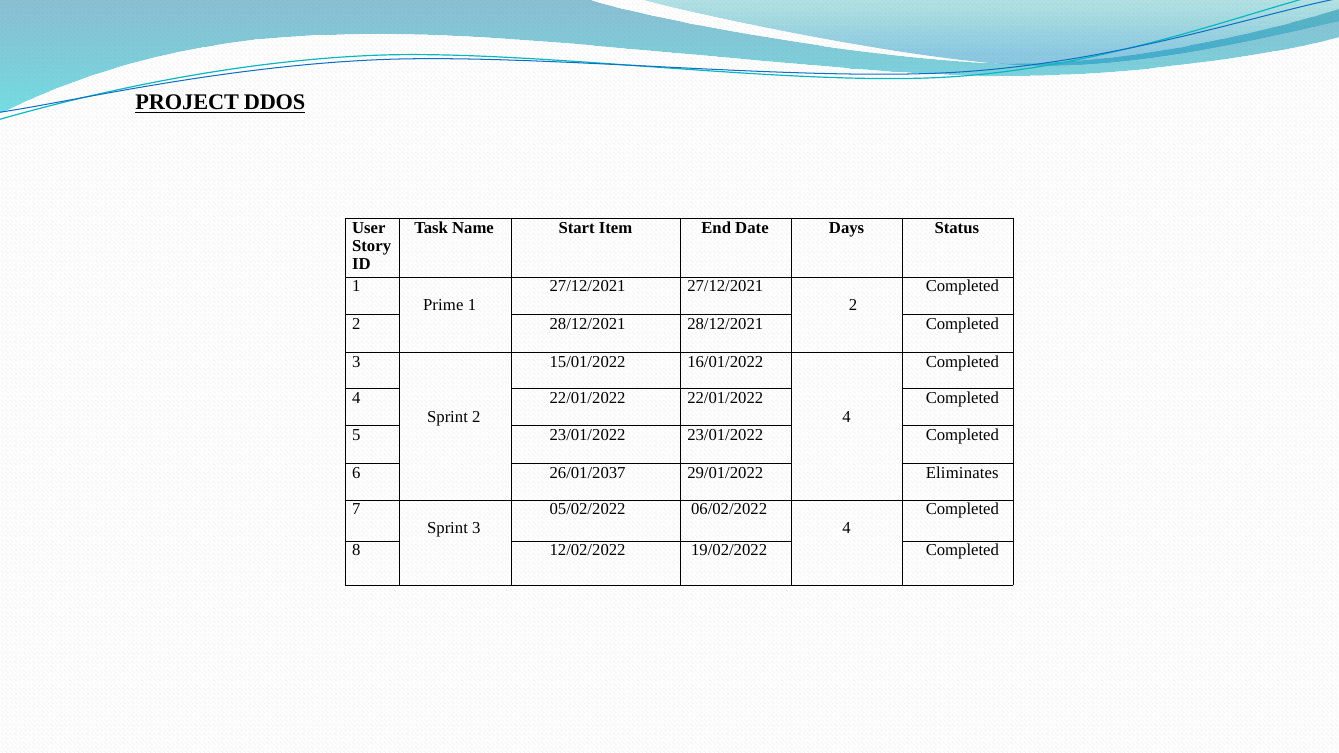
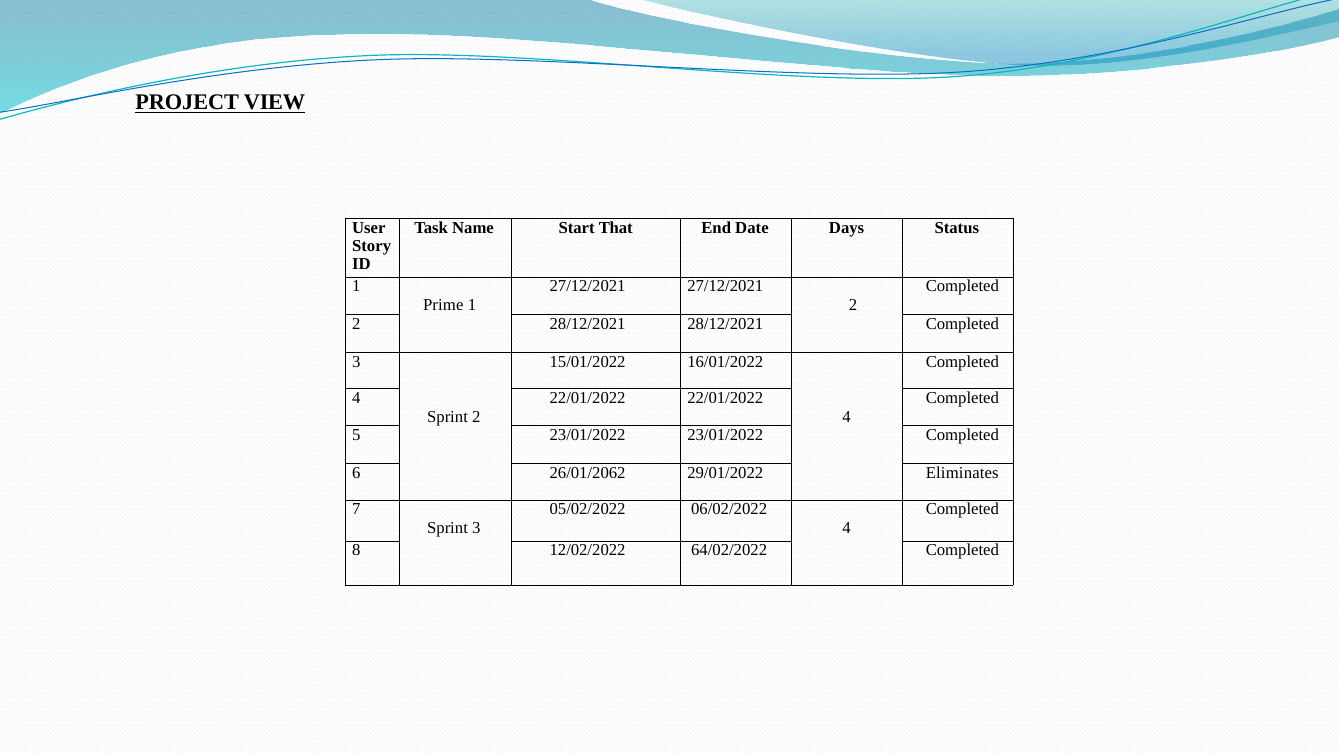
DDOS: DDOS -> VIEW
Item: Item -> That
26/01/2037: 26/01/2037 -> 26/01/2062
19/02/2022: 19/02/2022 -> 64/02/2022
